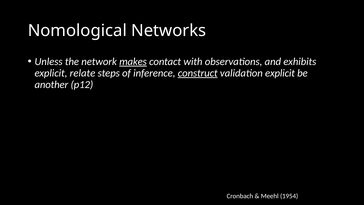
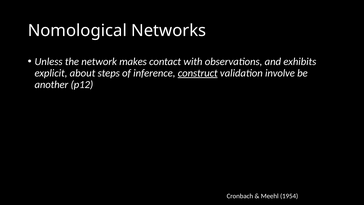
makes underline: present -> none
relate: relate -> about
validation explicit: explicit -> involve
